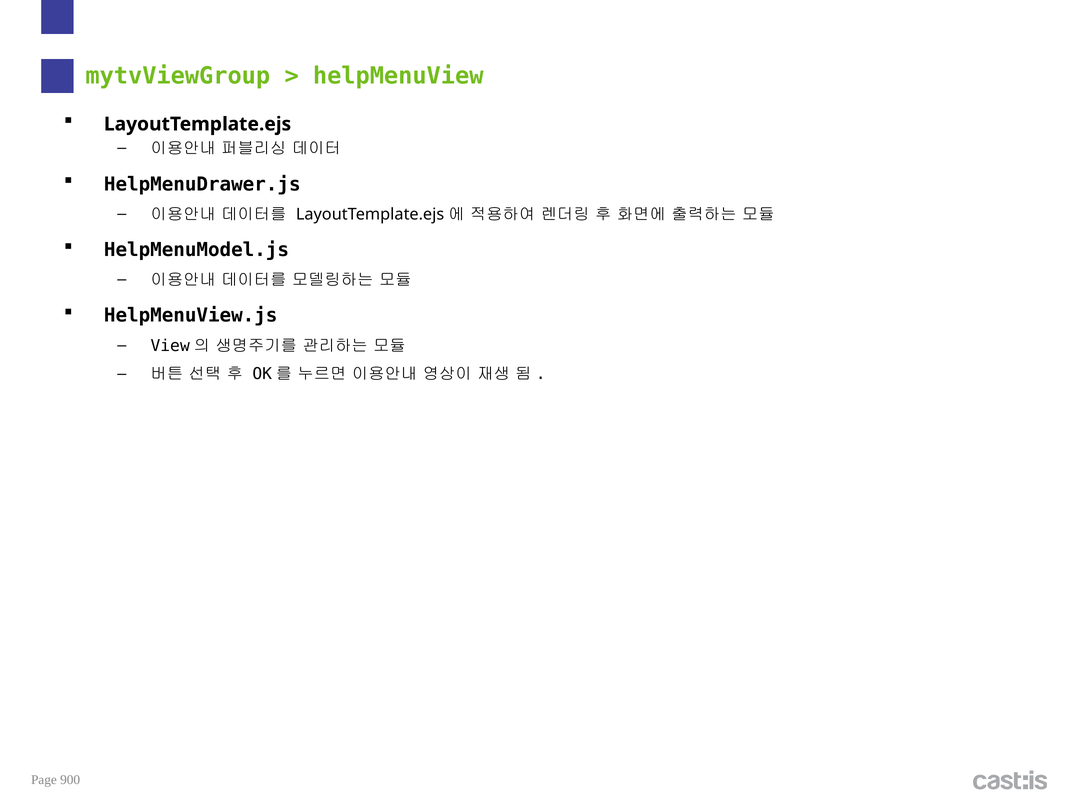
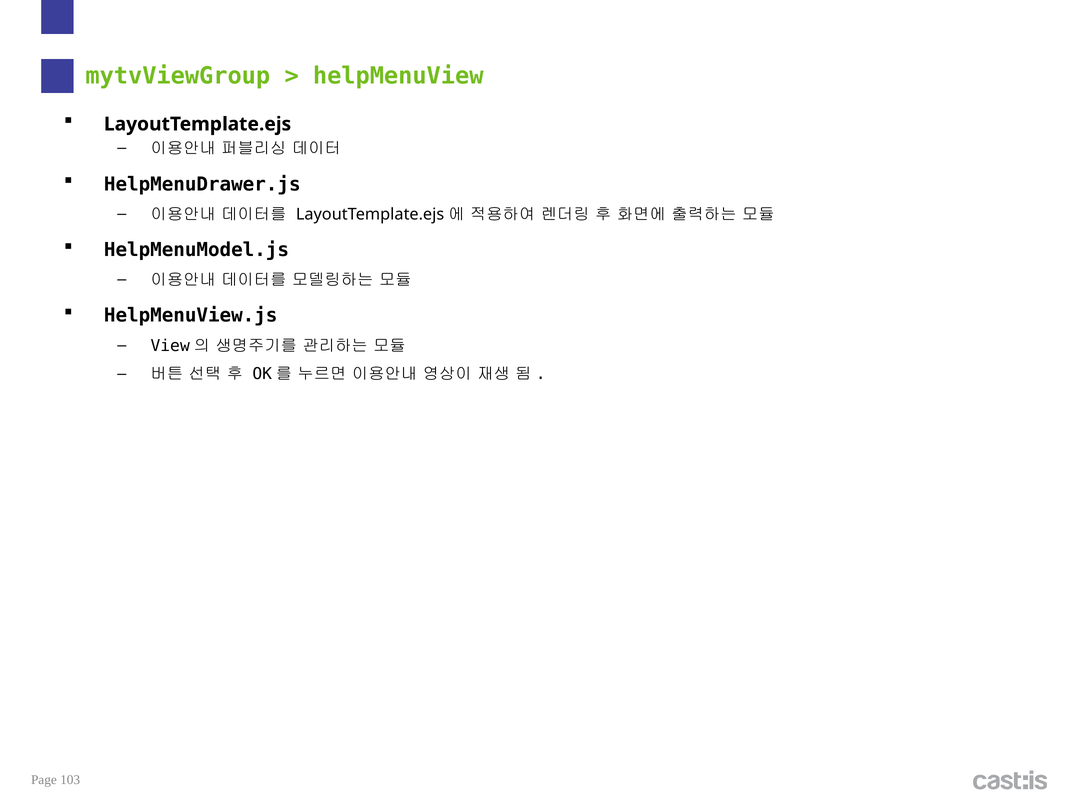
900: 900 -> 103
